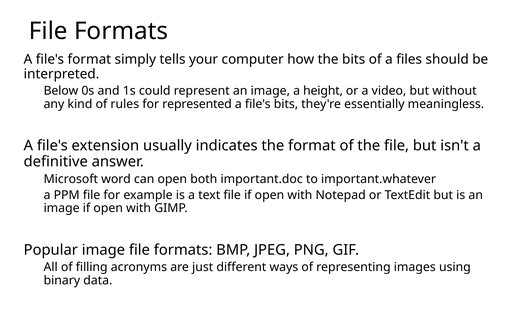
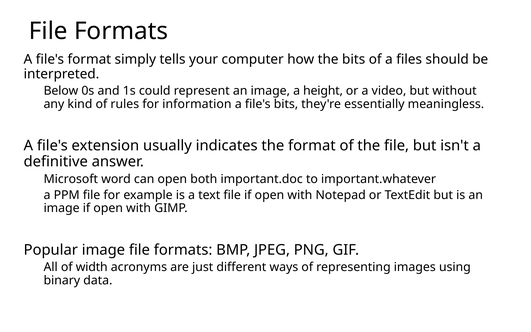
represented: represented -> information
filling: filling -> width
